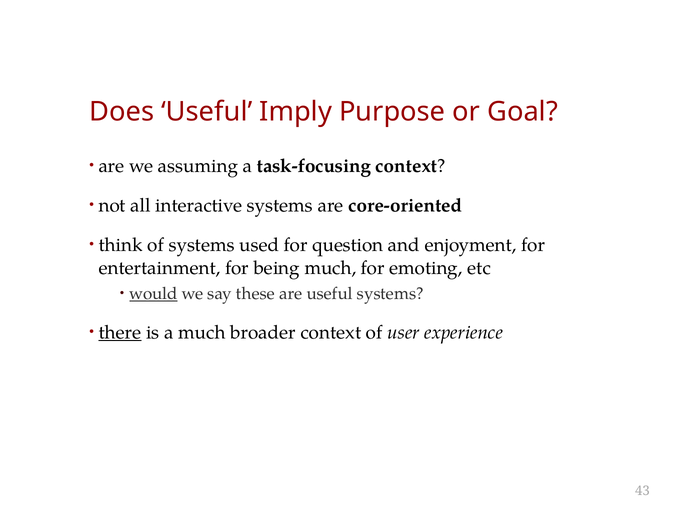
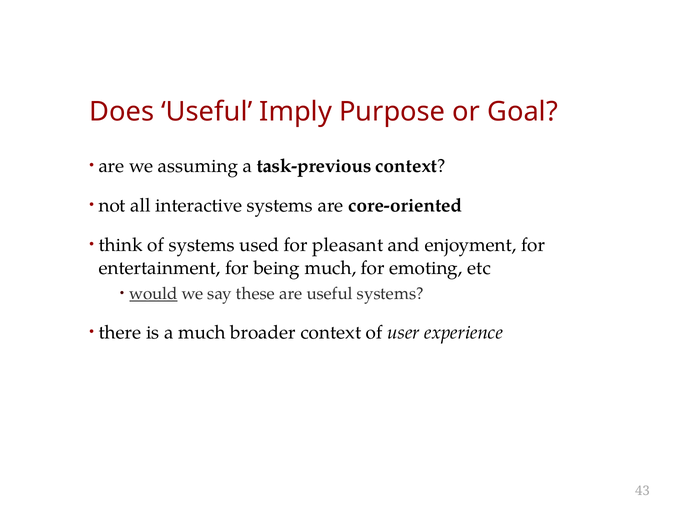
task-focusing: task-focusing -> task-previous
question: question -> pleasant
there underline: present -> none
